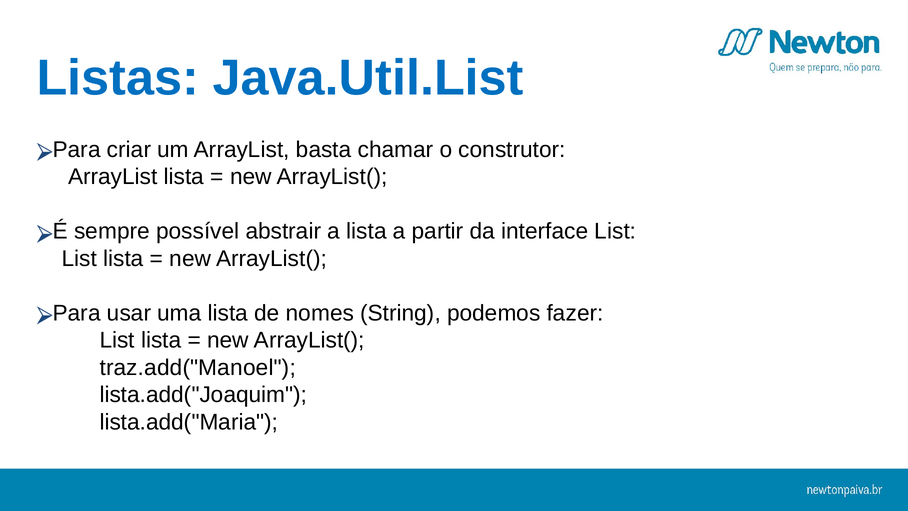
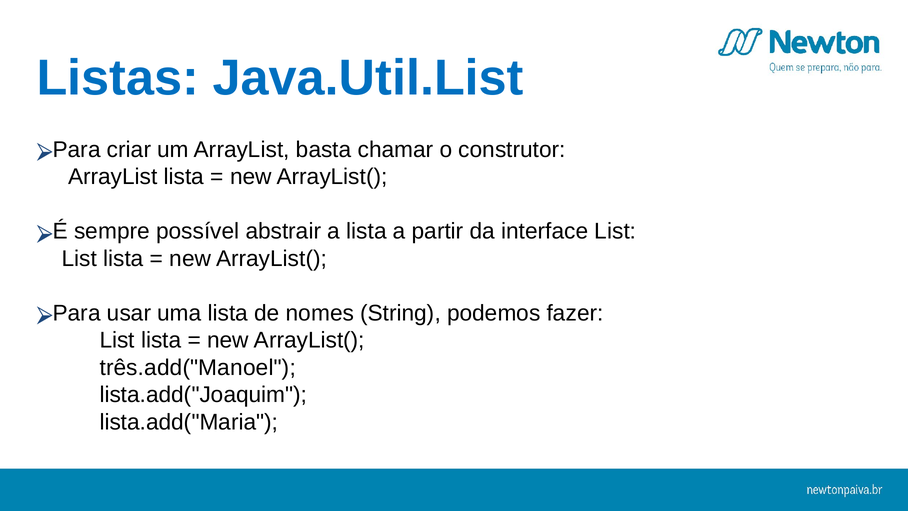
traz.add("Manoel: traz.add("Manoel -> três.add("Manoel
